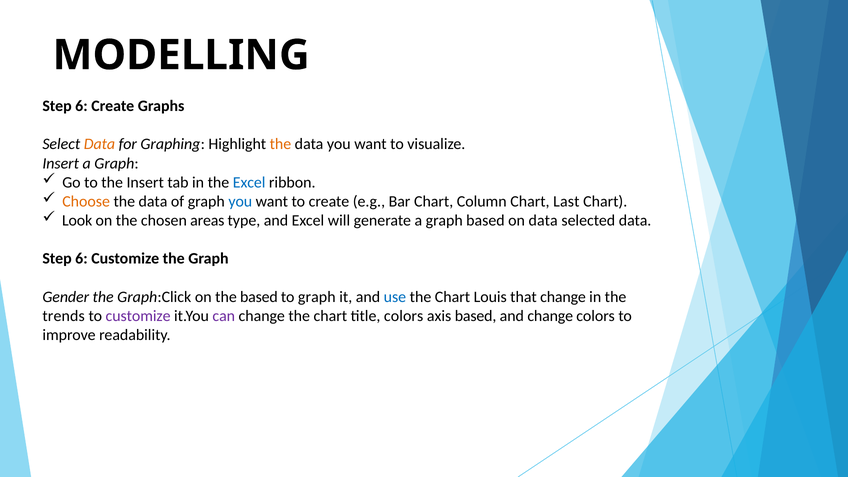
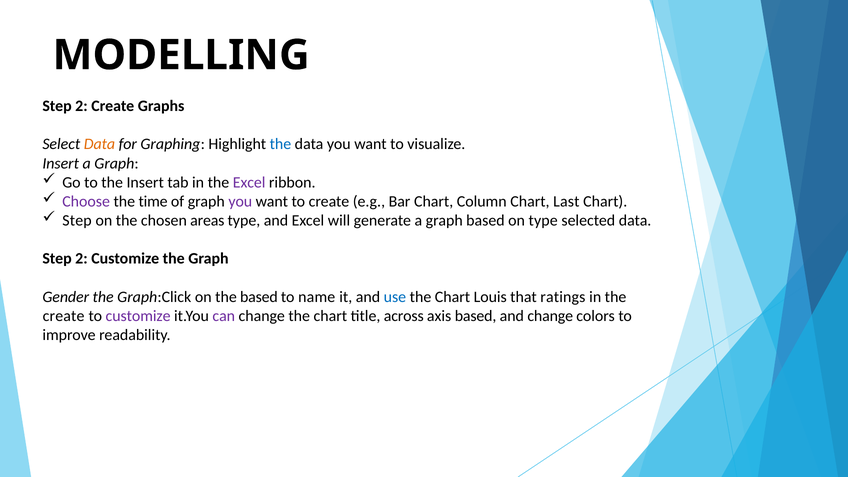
6 at (81, 106): 6 -> 2
the at (280, 144) colour: orange -> blue
Excel at (249, 182) colour: blue -> purple
Choose colour: orange -> purple
data at (153, 201): data -> time
you at (240, 201) colour: blue -> purple
Look at (77, 221): Look -> Step
on data: data -> type
6 at (81, 259): 6 -> 2
to graph: graph -> name
that change: change -> ratings
trends at (64, 316): trends -> create
title colors: colors -> across
